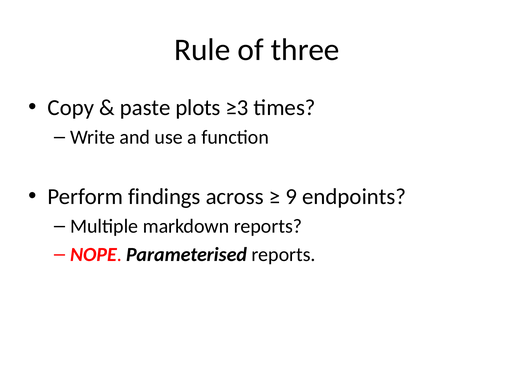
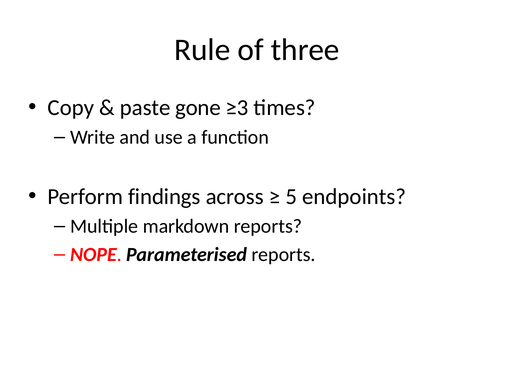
plots: plots -> gone
9: 9 -> 5
